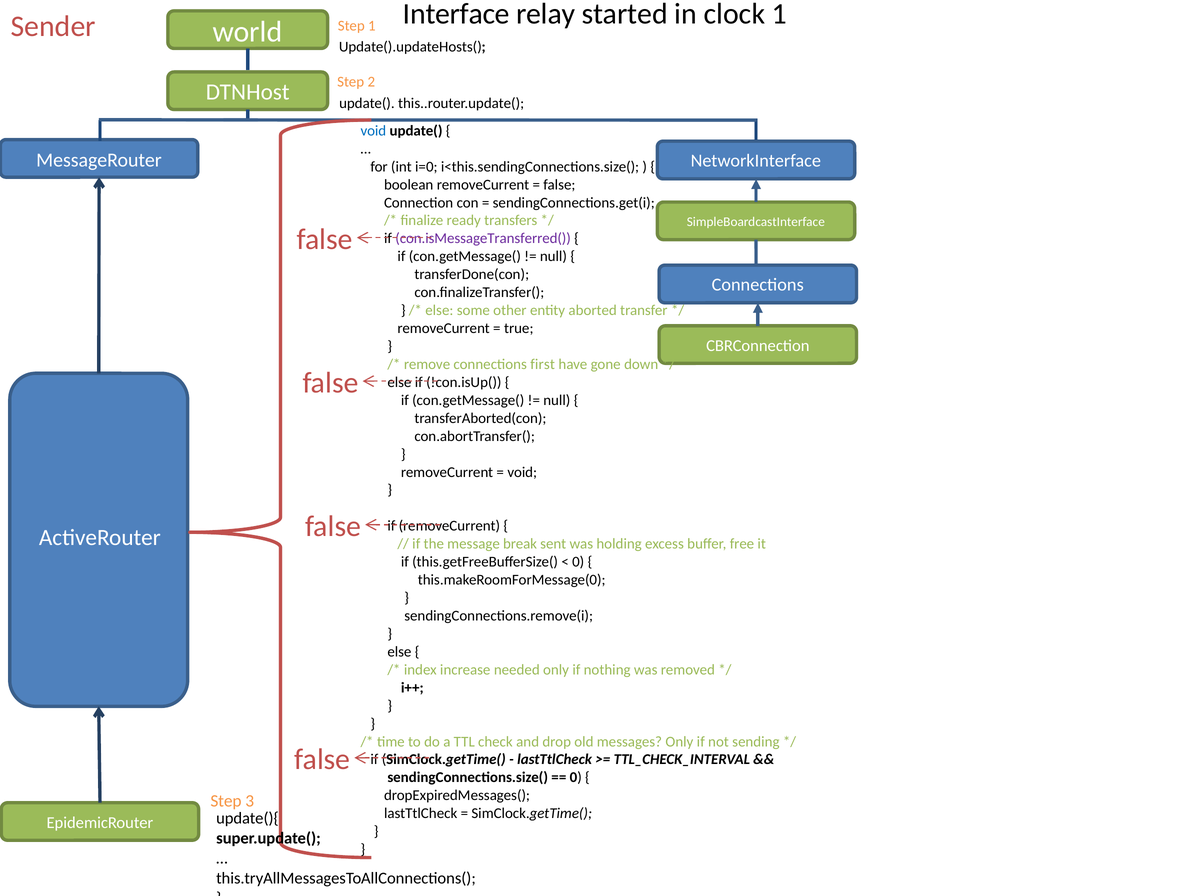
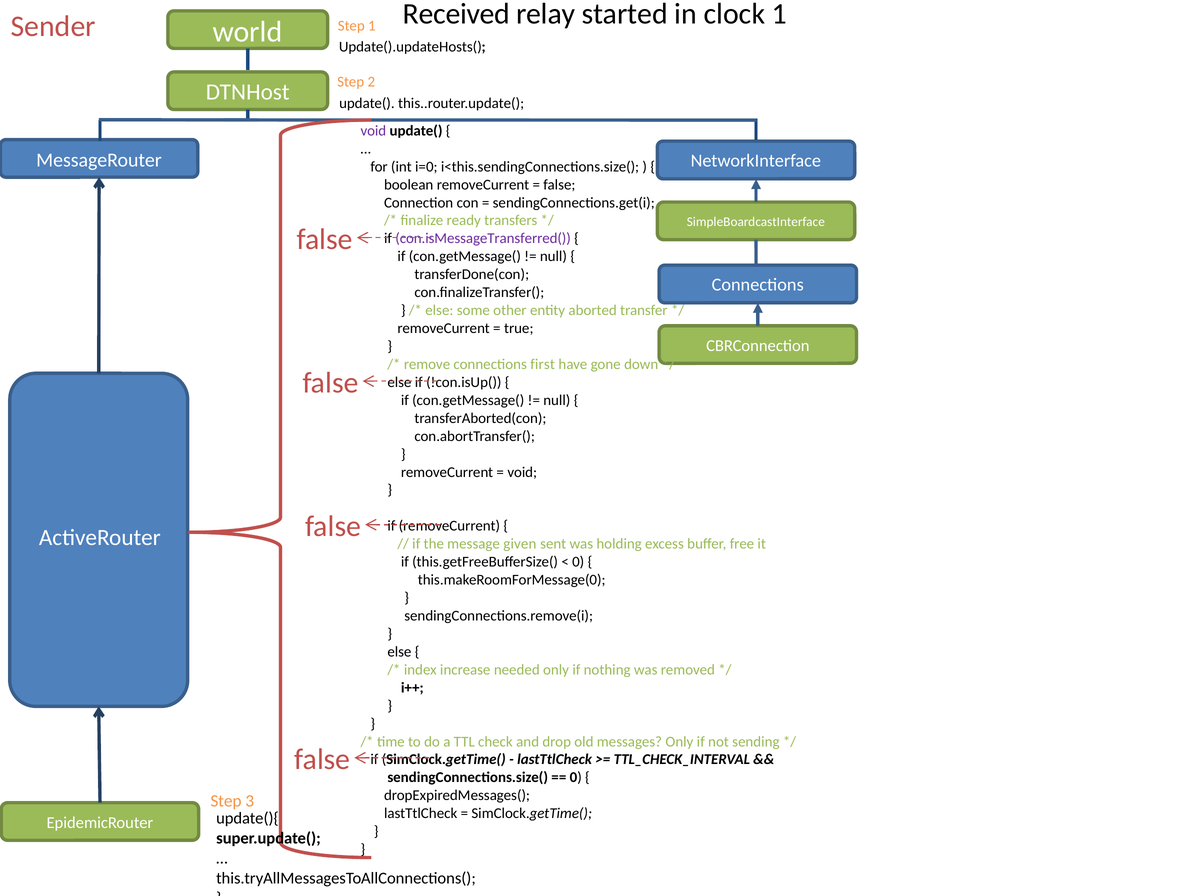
Interface: Interface -> Received
void at (373, 131) colour: blue -> purple
break: break -> given
